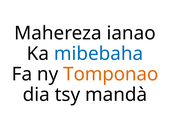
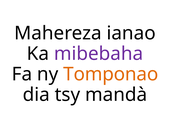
mibebaha colour: blue -> purple
